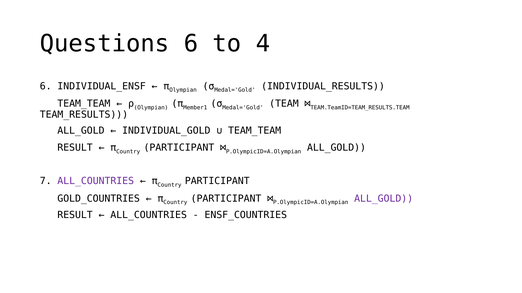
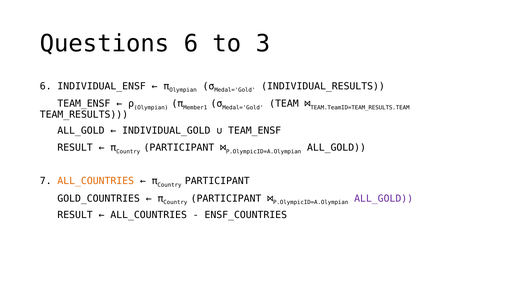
4: 4 -> 3
TEAM_TEAM at (84, 104): TEAM_TEAM -> TEAM_ENSF
TEAM_TEAM at (255, 131): TEAM_TEAM -> TEAM_ENSF
ALL_COUNTRIES at (96, 181) colour: purple -> orange
